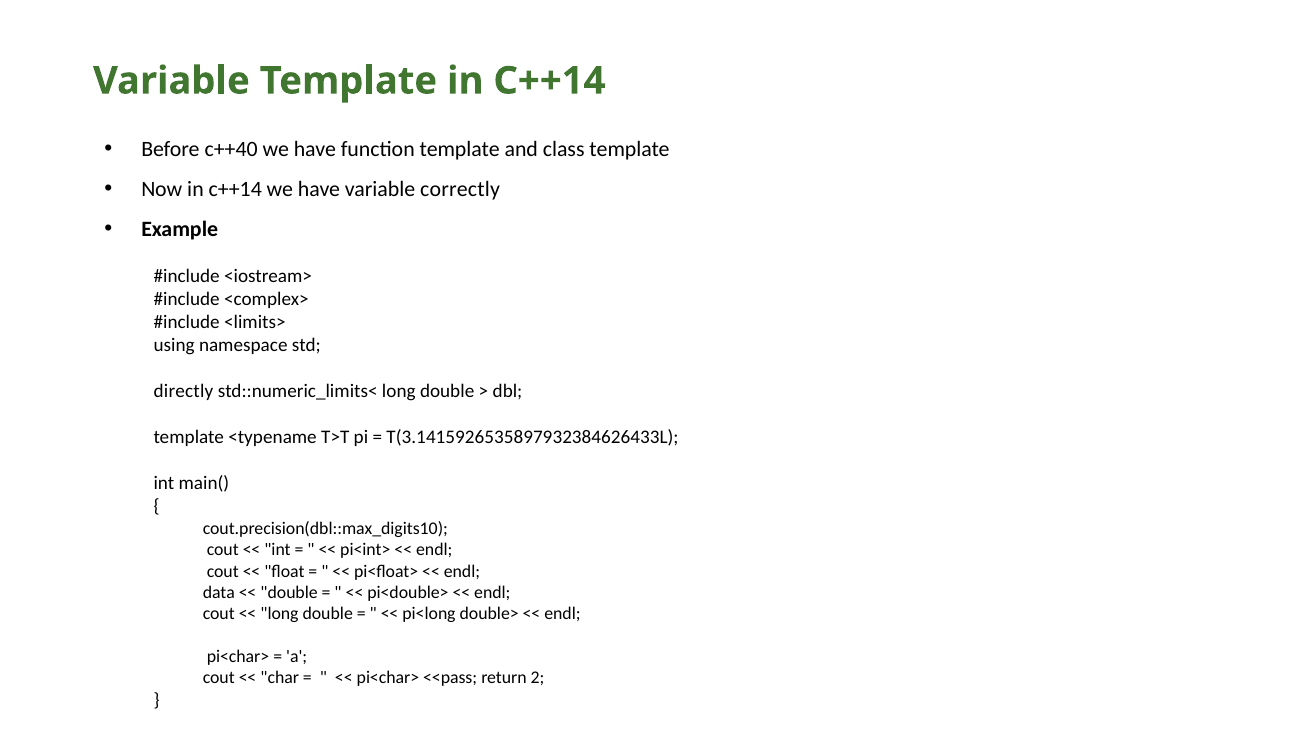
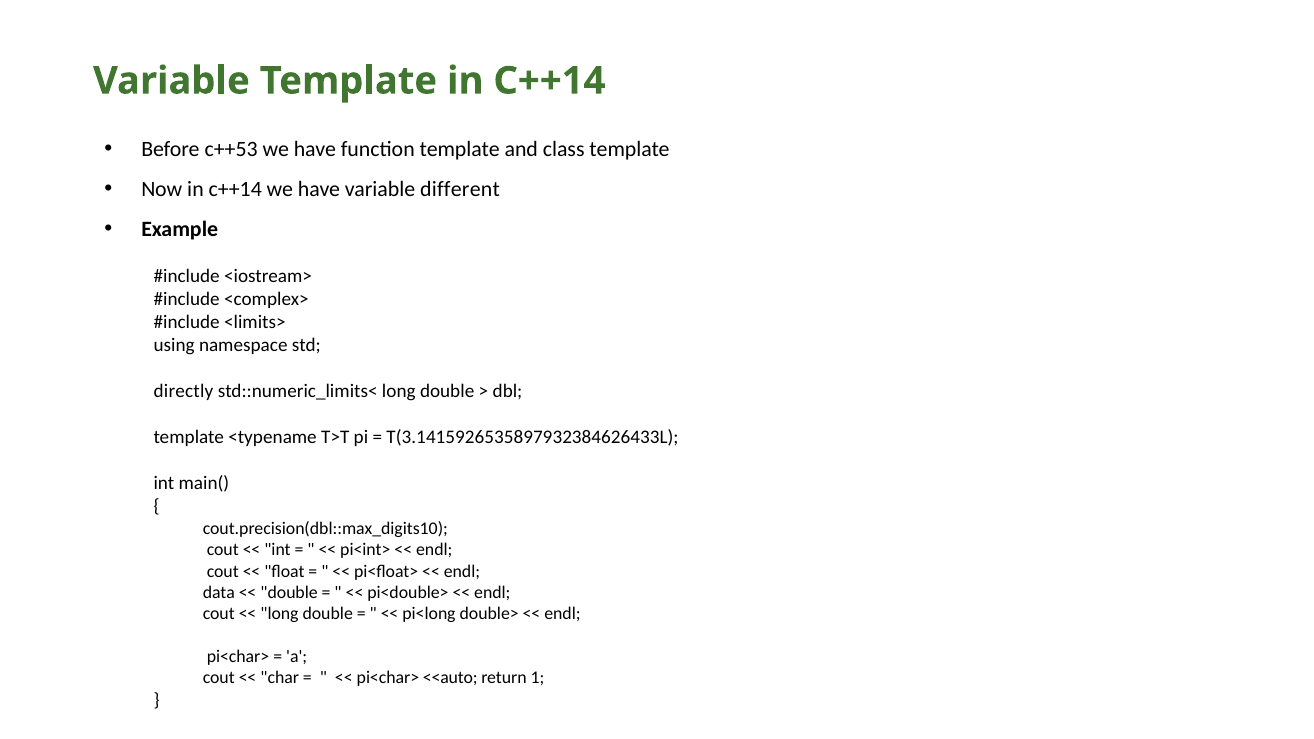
c++40: c++40 -> c++53
correctly: correctly -> different
<<pass: <<pass -> <<auto
2: 2 -> 1
